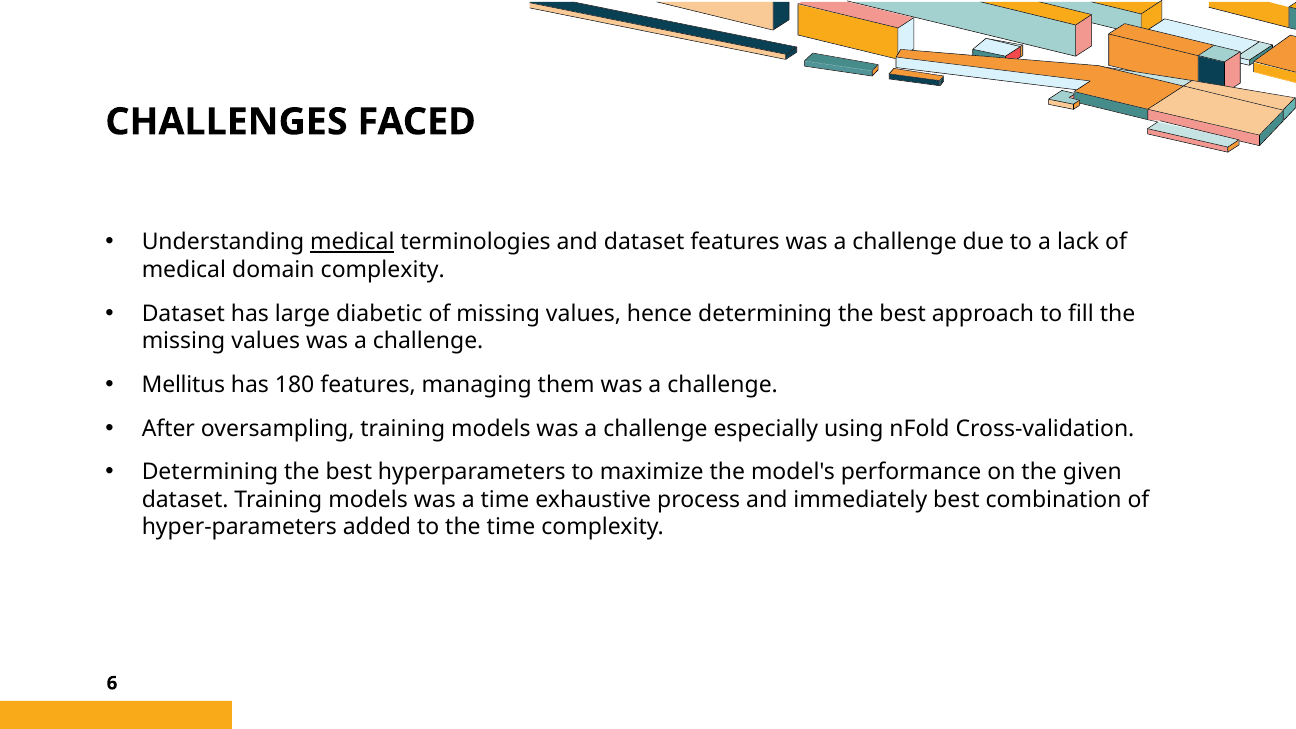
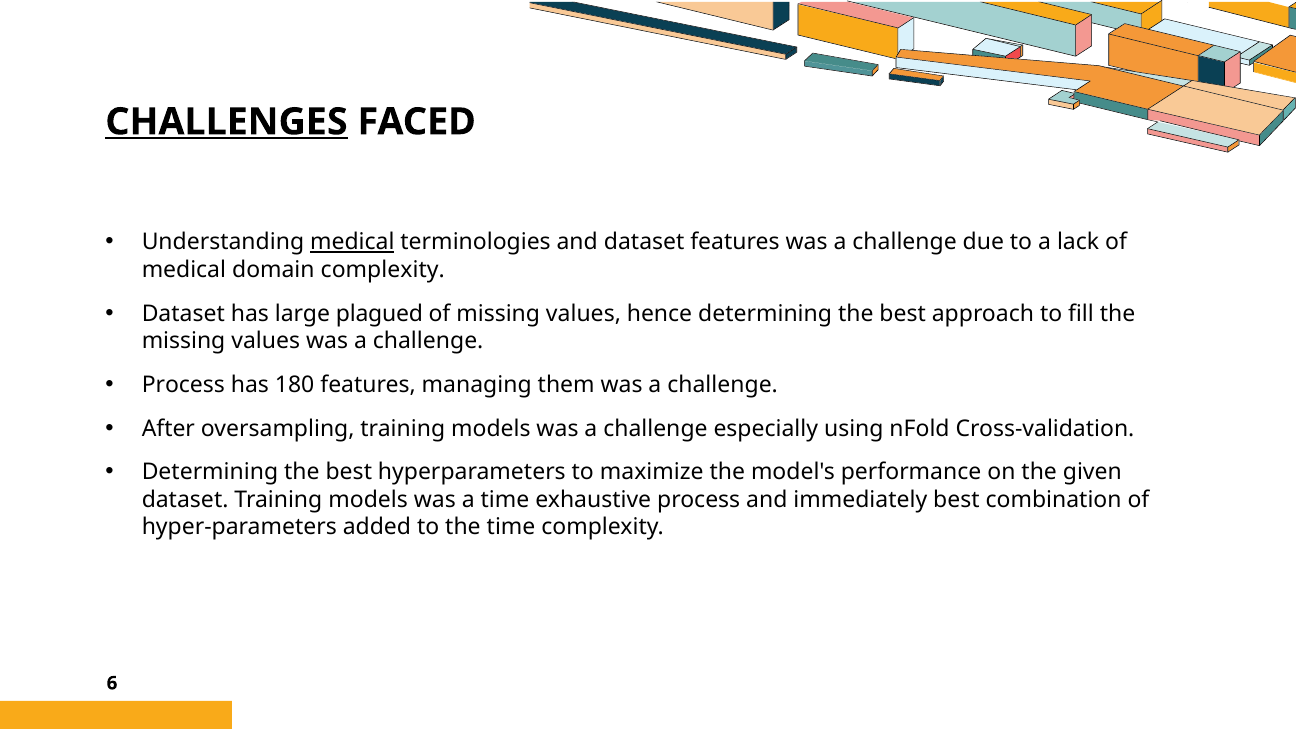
CHALLENGES underline: none -> present
diabetic: diabetic -> plagued
Mellitus at (183, 385): Mellitus -> Process
